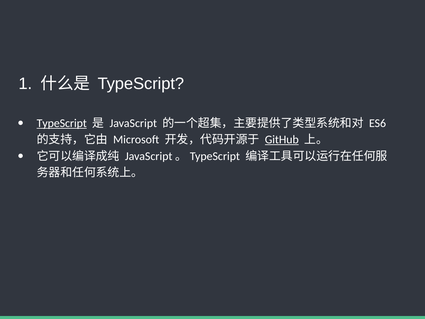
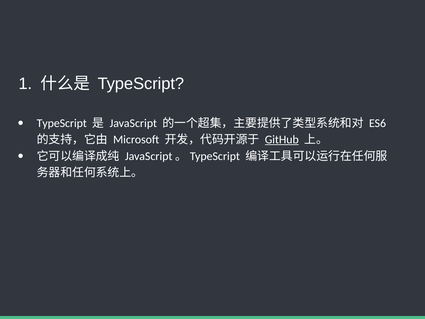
TypeScript at (62, 123) underline: present -> none
